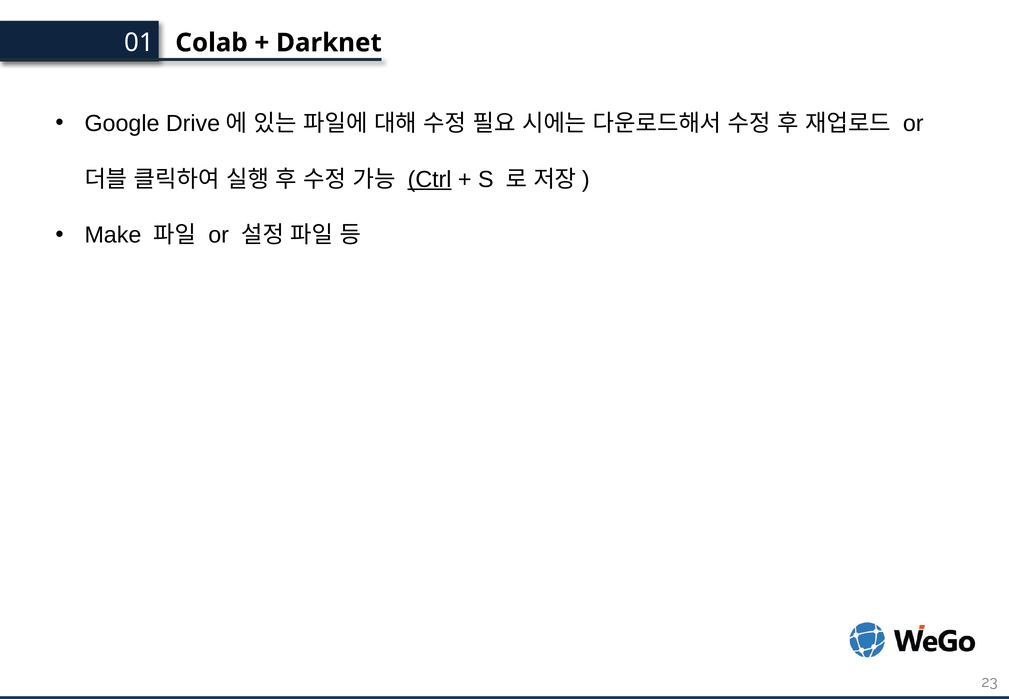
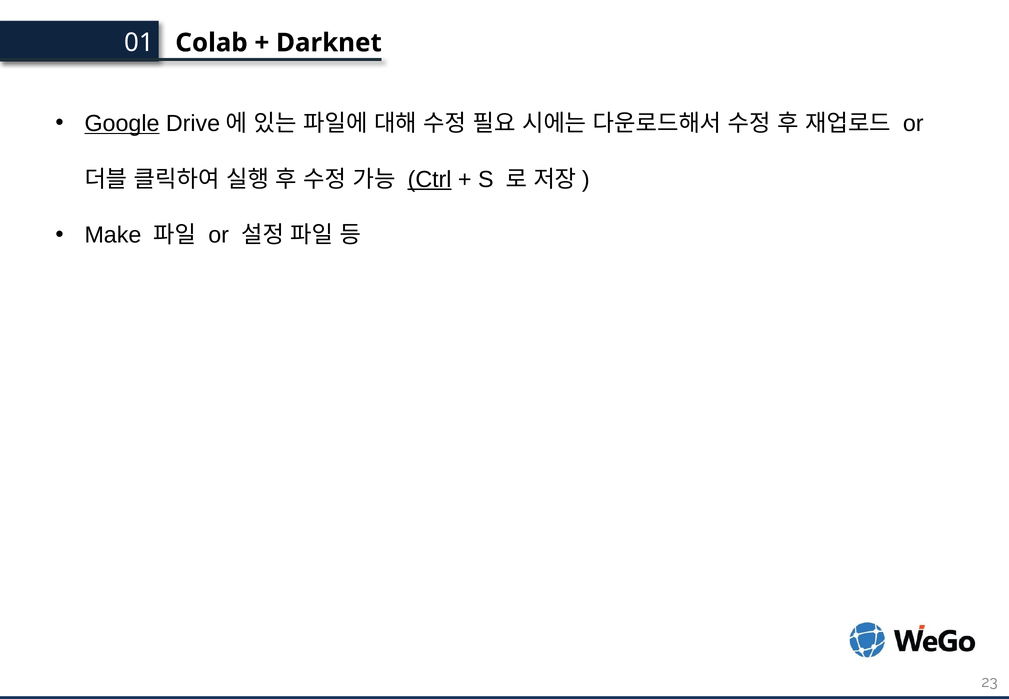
Google underline: none -> present
